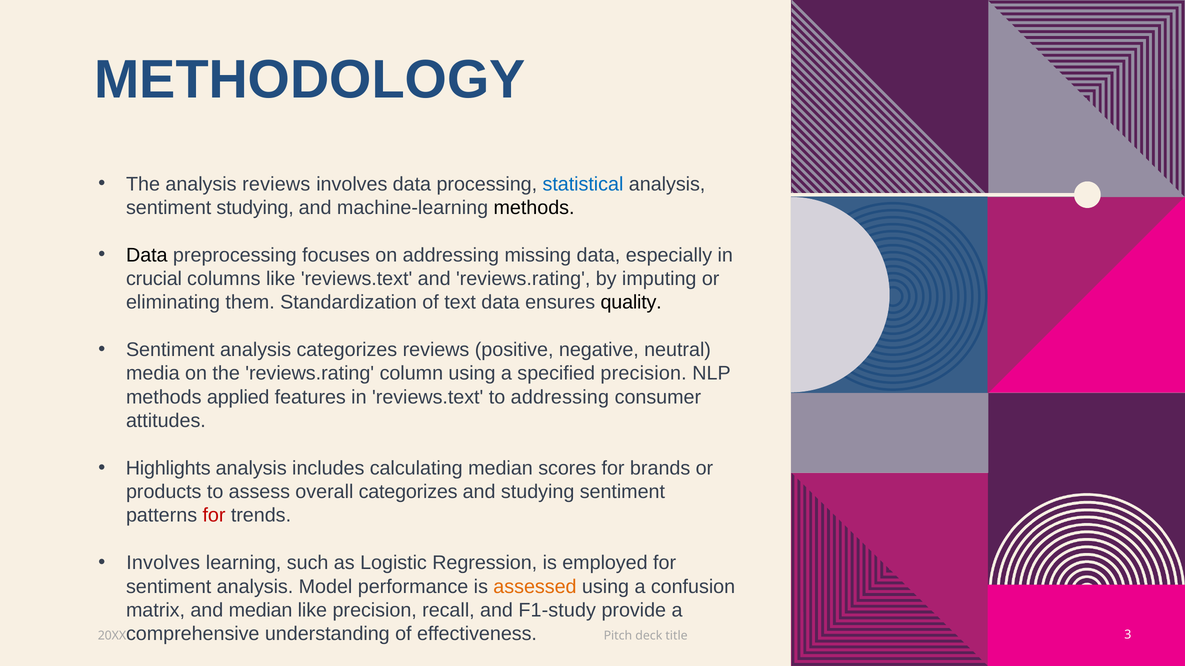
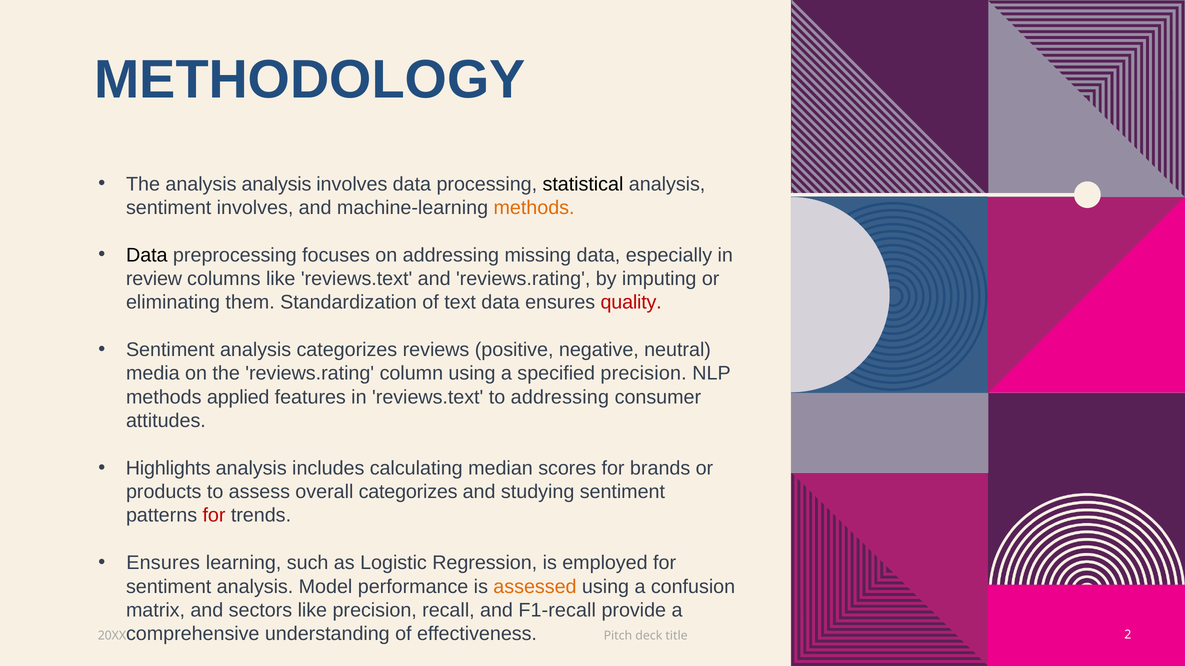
analysis reviews: reviews -> analysis
statistical colour: blue -> black
sentiment studying: studying -> involves
methods at (534, 208) colour: black -> orange
crucial: crucial -> review
quality colour: black -> red
Involves at (163, 563): Involves -> Ensures
and median: median -> sectors
F1-study: F1-study -> F1-recall
3: 3 -> 2
